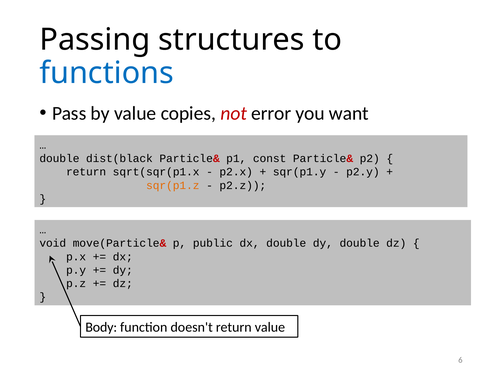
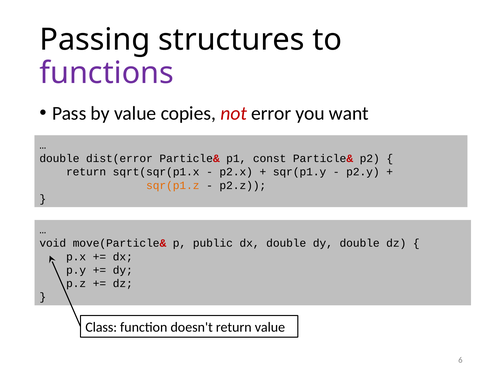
functions colour: blue -> purple
dist(black: dist(black -> dist(error
Body: Body -> Class
